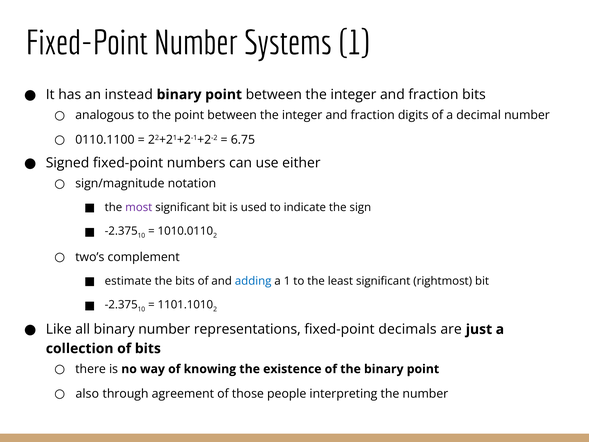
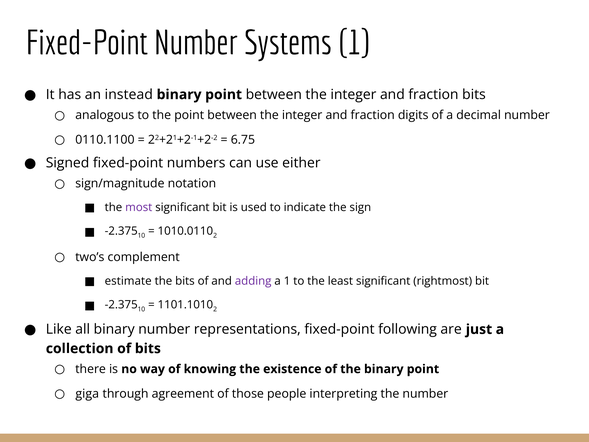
adding colour: blue -> purple
decimals: decimals -> following
also: also -> giga
